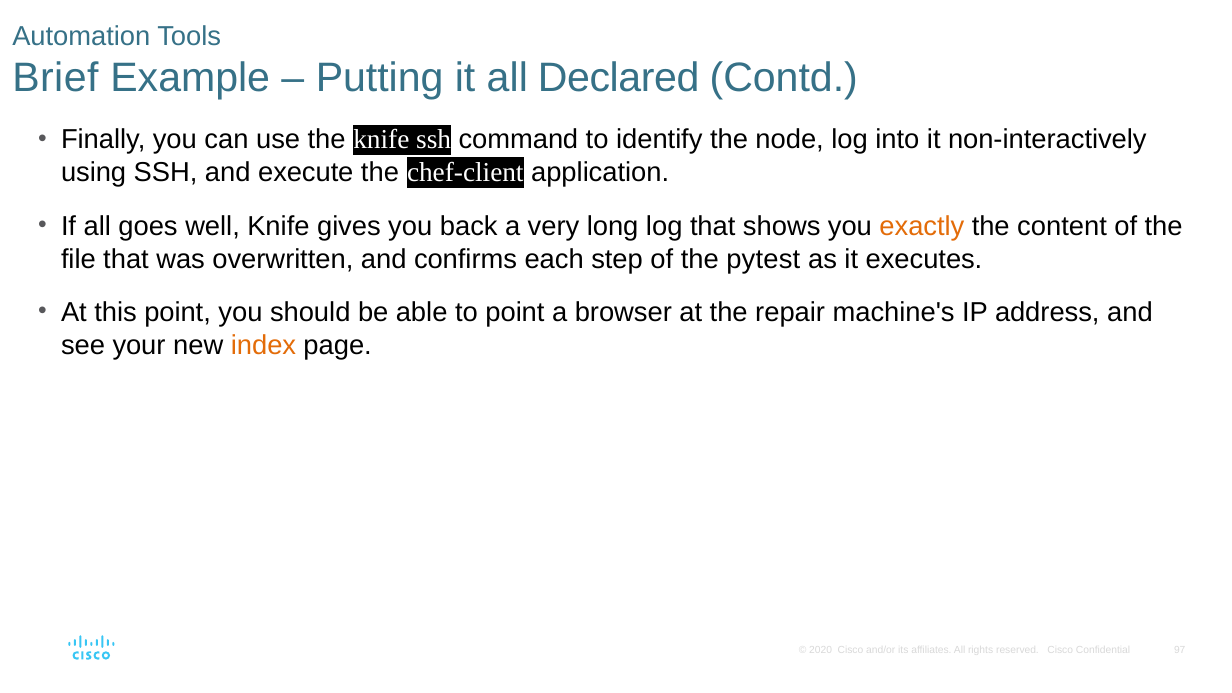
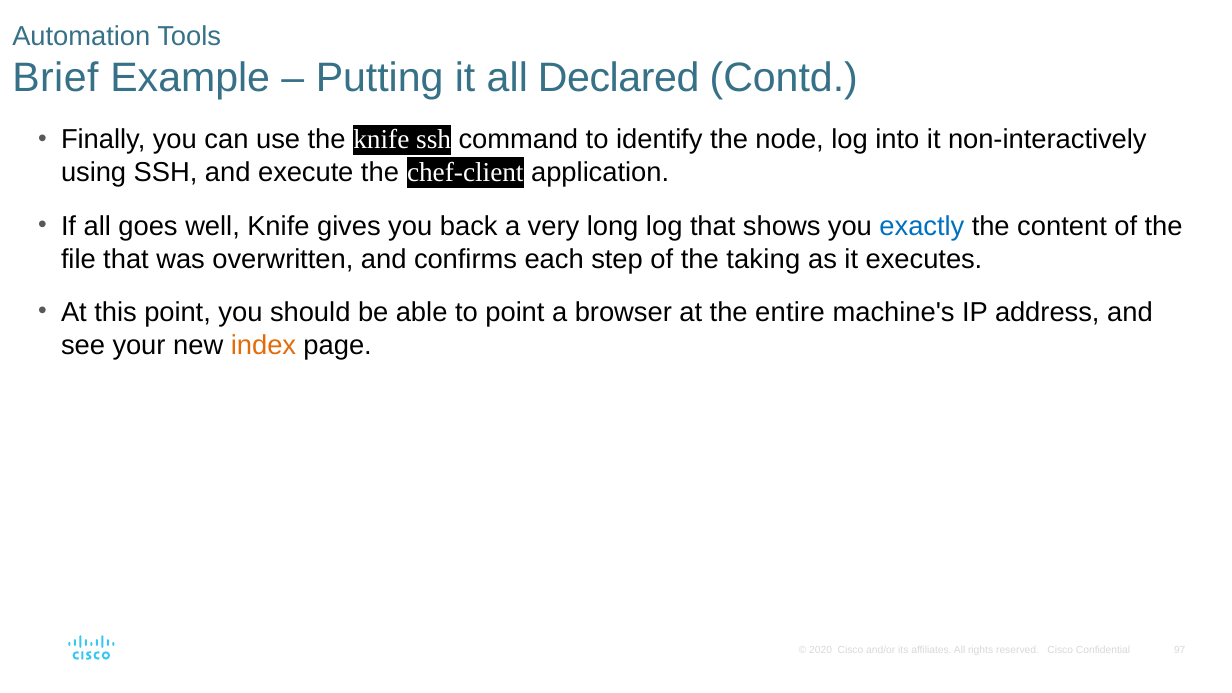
exactly colour: orange -> blue
pytest: pytest -> taking
repair: repair -> entire
